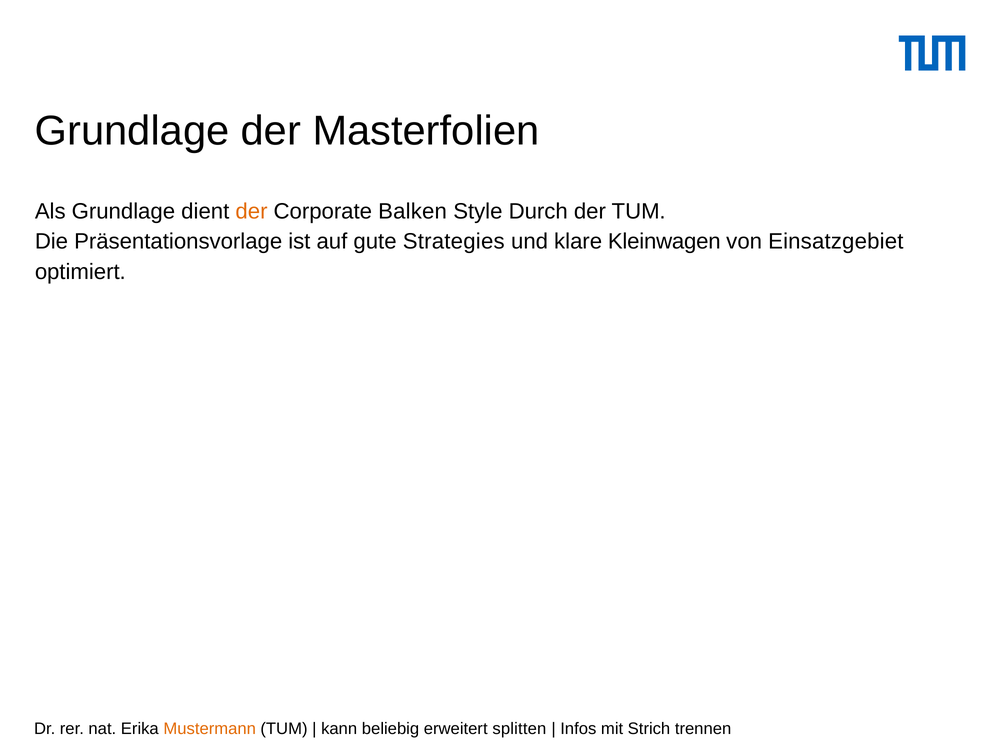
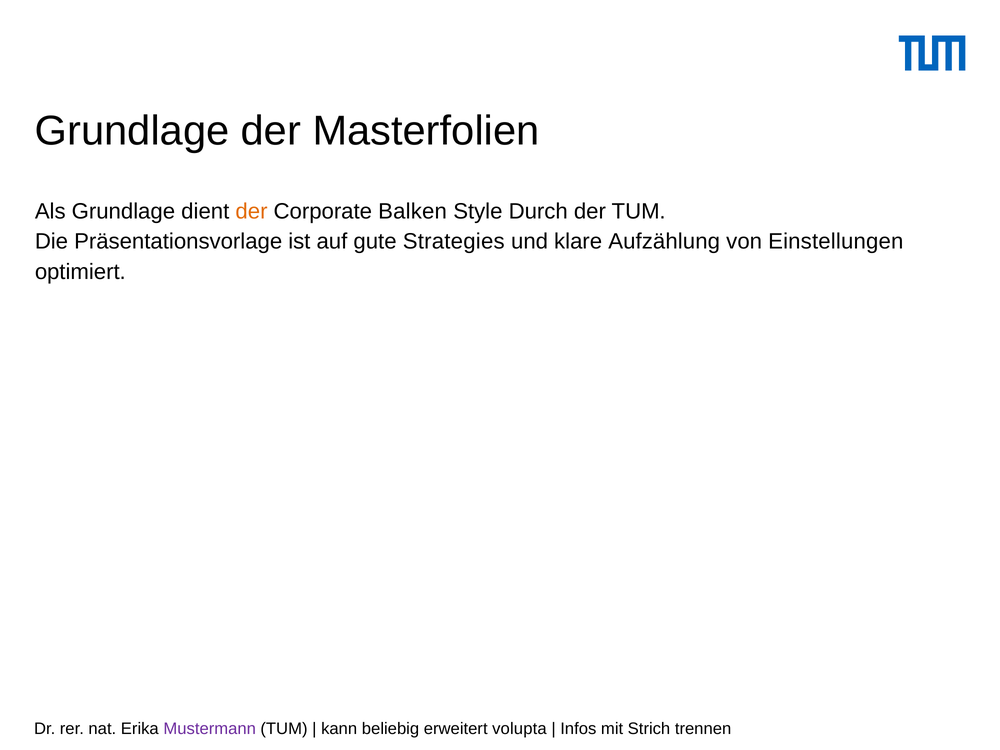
Kleinwagen: Kleinwagen -> Aufzählung
Einsatzgebiet: Einsatzgebiet -> Einstellungen
Mustermann colour: orange -> purple
splitten: splitten -> volupta
